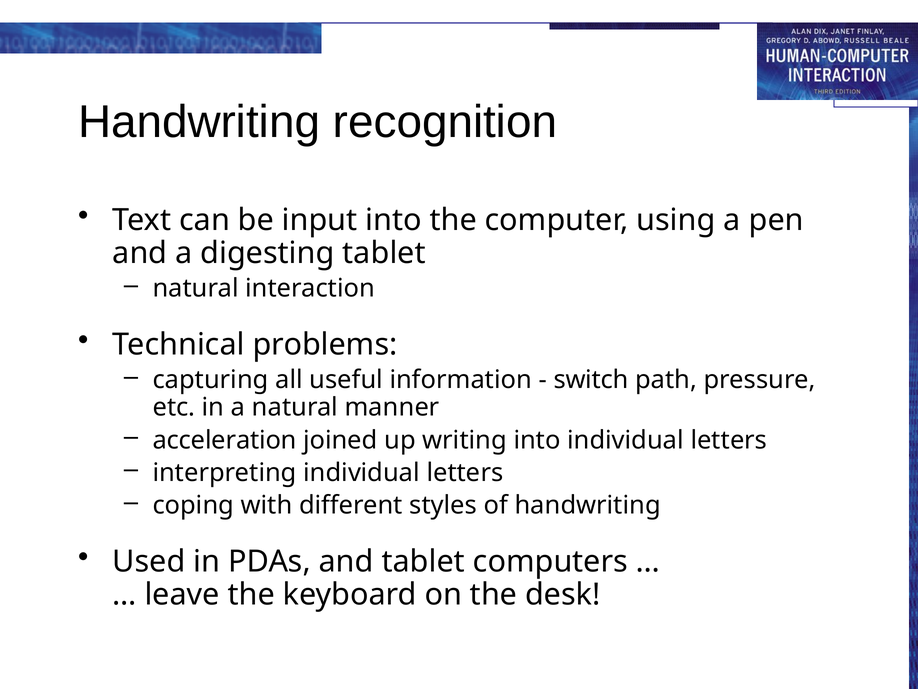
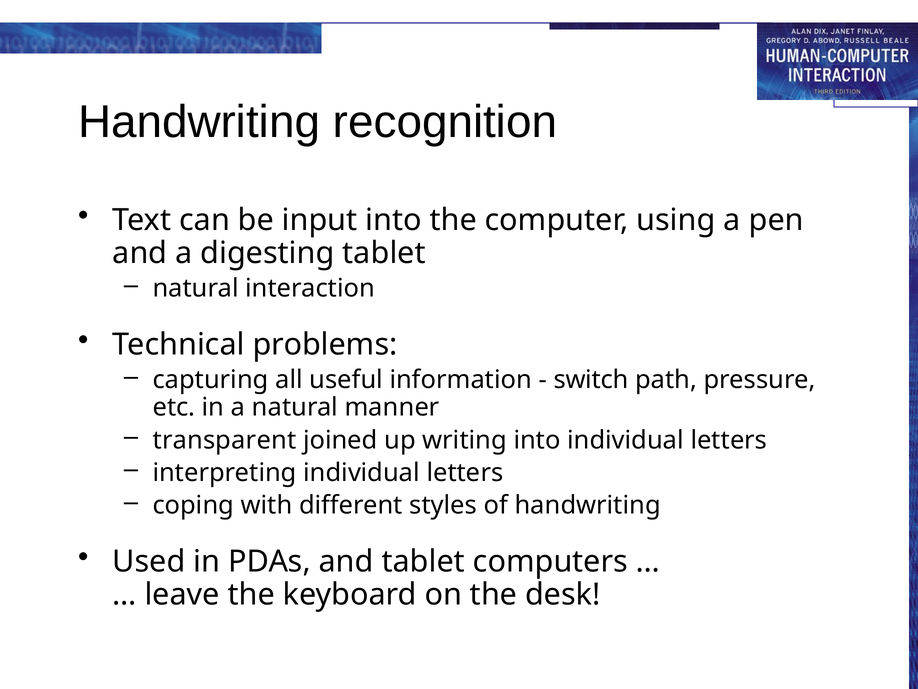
acceleration: acceleration -> transparent
